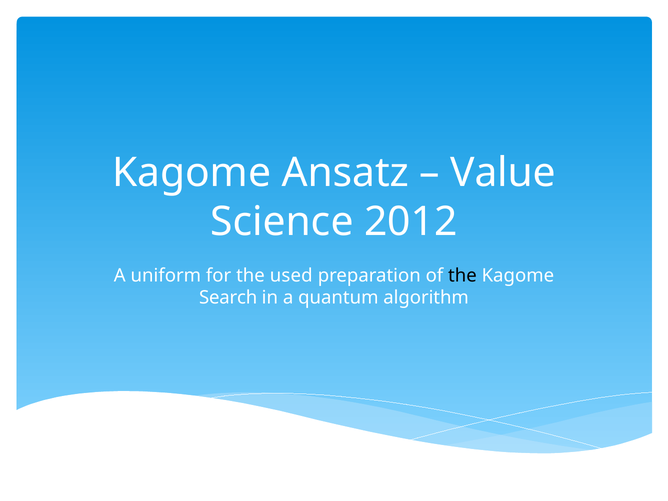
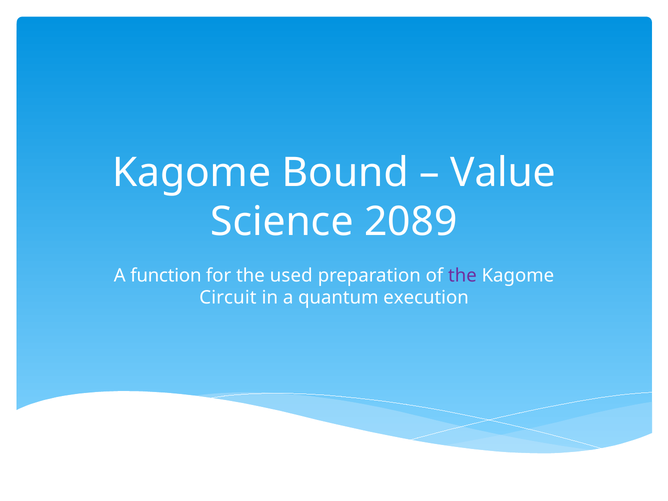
Ansatz: Ansatz -> Bound
2012: 2012 -> 2089
uniform: uniform -> function
the at (462, 276) colour: black -> purple
Search: Search -> Circuit
algorithm: algorithm -> execution
